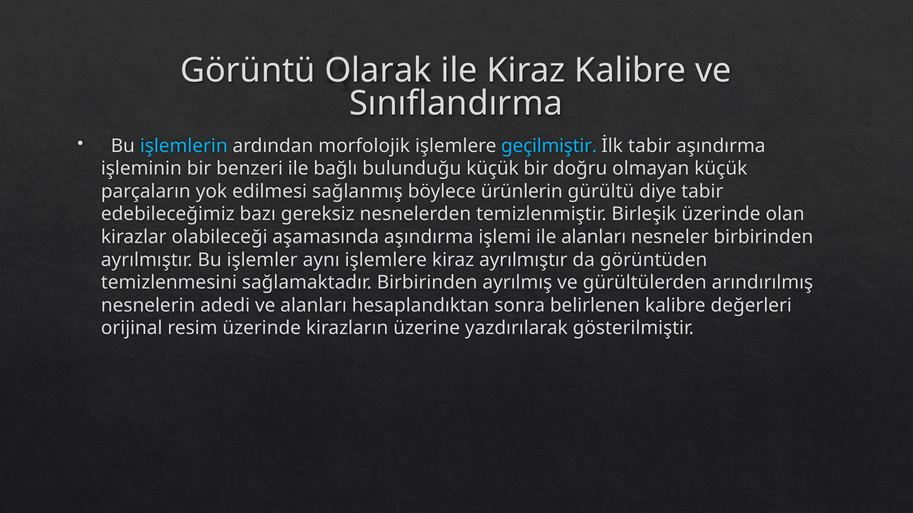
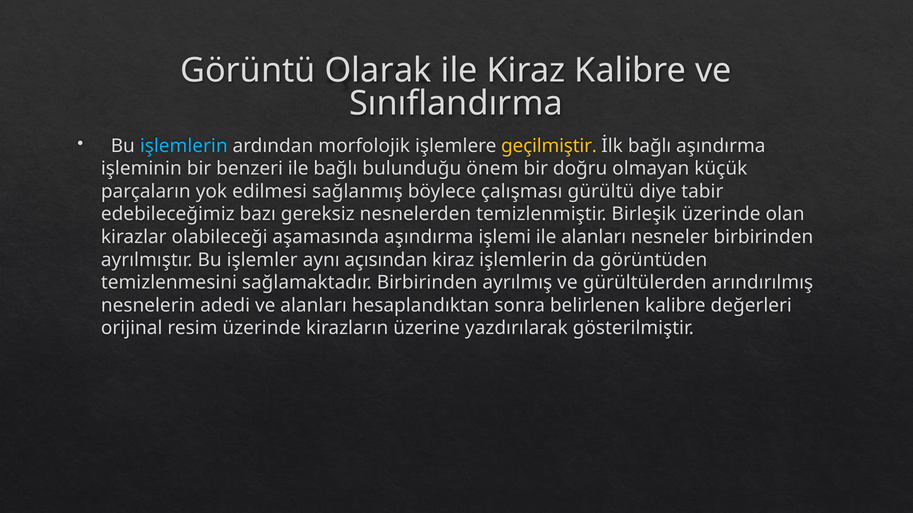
geçilmiştir colour: light blue -> yellow
İlk tabir: tabir -> bağlı
bulunduğu küçük: küçük -> önem
ürünlerin: ürünlerin -> çalışması
aynı işlemlere: işlemlere -> açısından
kiraz ayrılmıştır: ayrılmıştır -> işlemlerin
